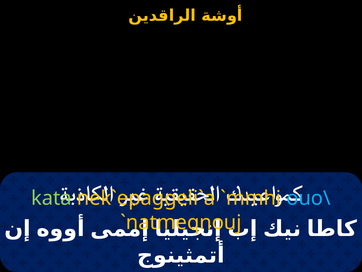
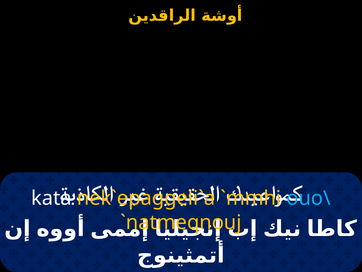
kata colour: light green -> white
